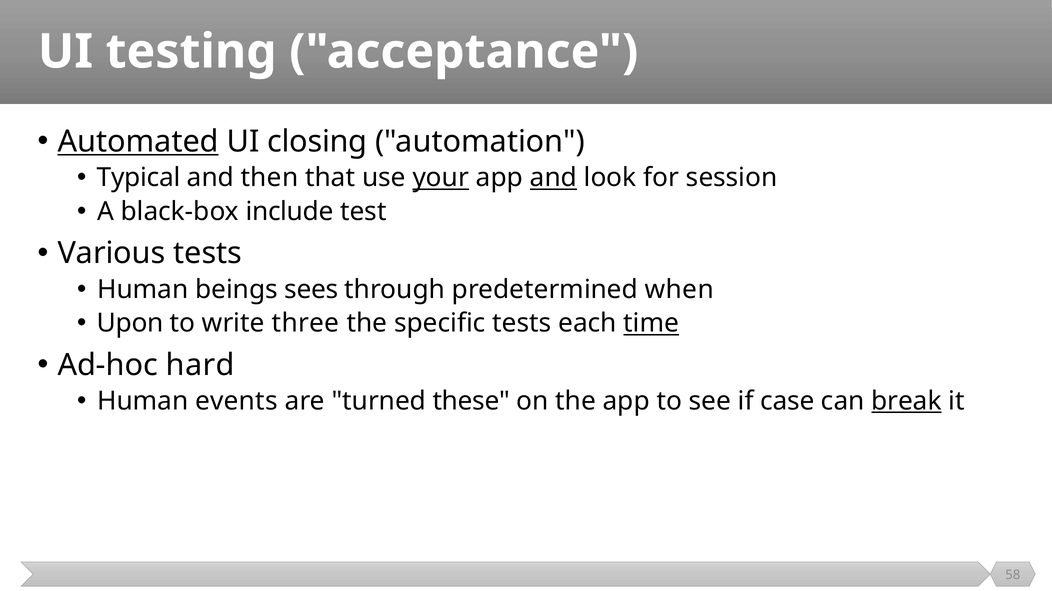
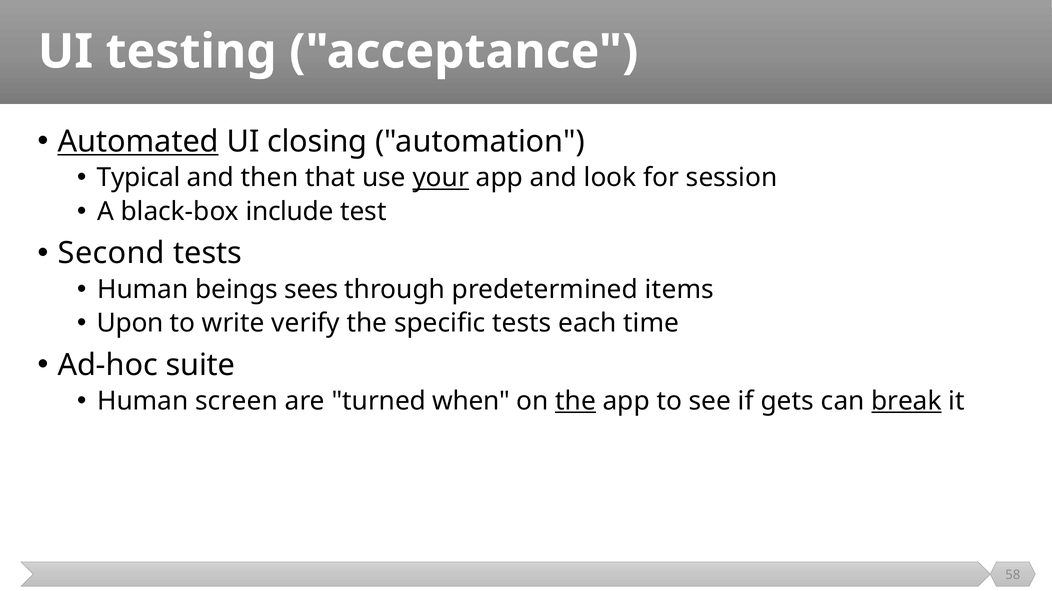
and at (553, 178) underline: present -> none
Various: Various -> Second
when: when -> items
three: three -> verify
time underline: present -> none
hard: hard -> suite
events: events -> screen
these: these -> when
the at (576, 402) underline: none -> present
case: case -> gets
